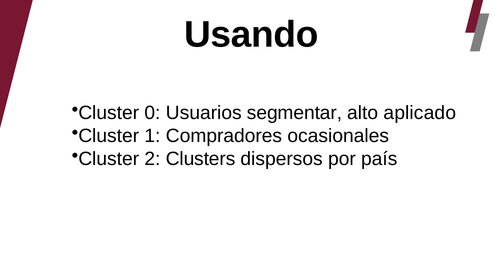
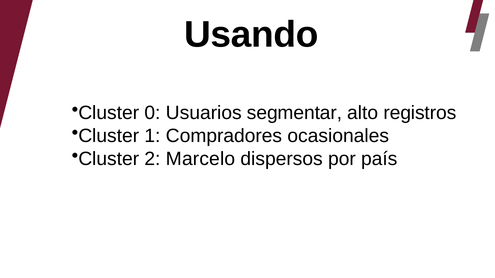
aplicado: aplicado -> registros
Clusters: Clusters -> Marcelo
